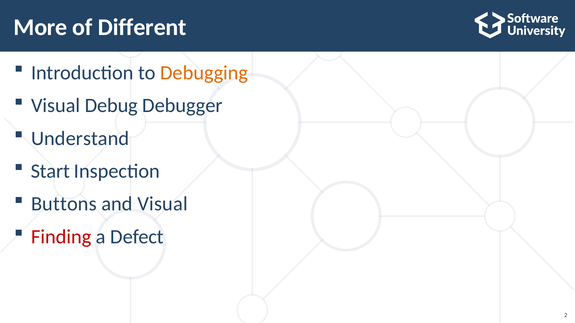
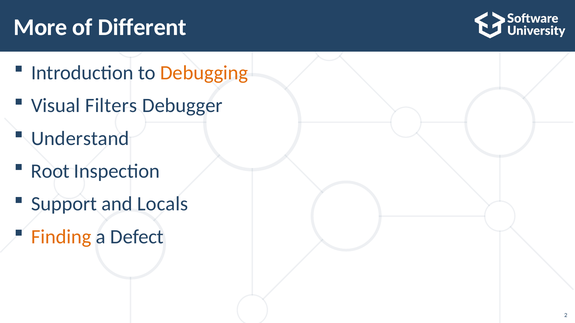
Debug: Debug -> Filters
Start: Start -> Root
Buttons: Buttons -> Support
and Visual: Visual -> Locals
Finding colour: red -> orange
